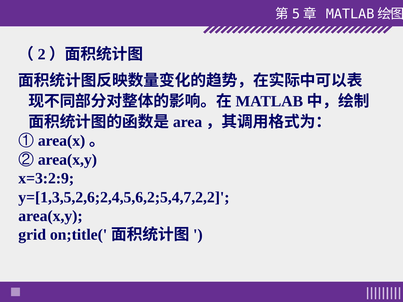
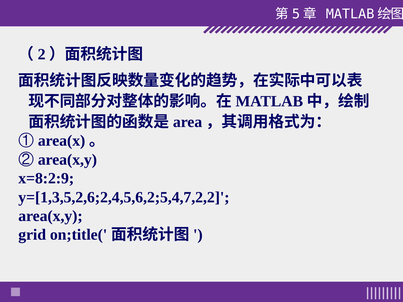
x=3:2:9: x=3:2:9 -> x=8:2:9
